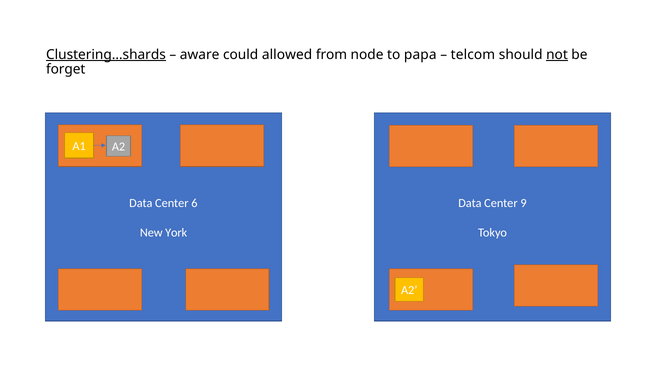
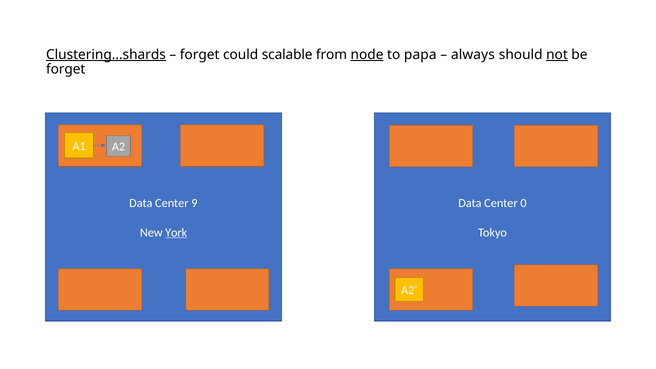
aware at (200, 55): aware -> forget
allowed: allowed -> scalable
node underline: none -> present
telcom: telcom -> always
6: 6 -> 9
9: 9 -> 0
York underline: none -> present
